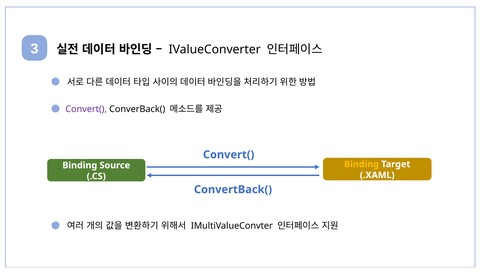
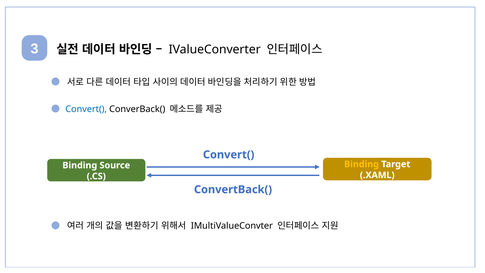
Convert( at (86, 109) colour: purple -> blue
